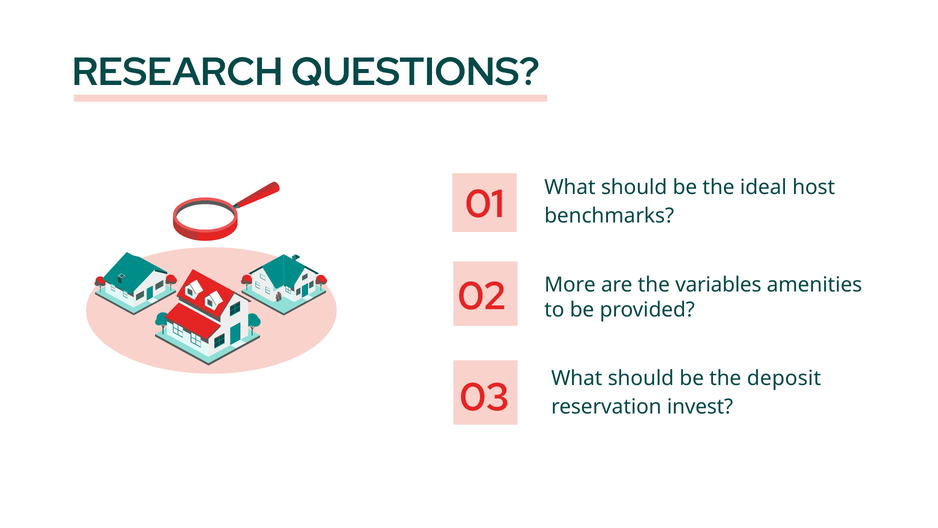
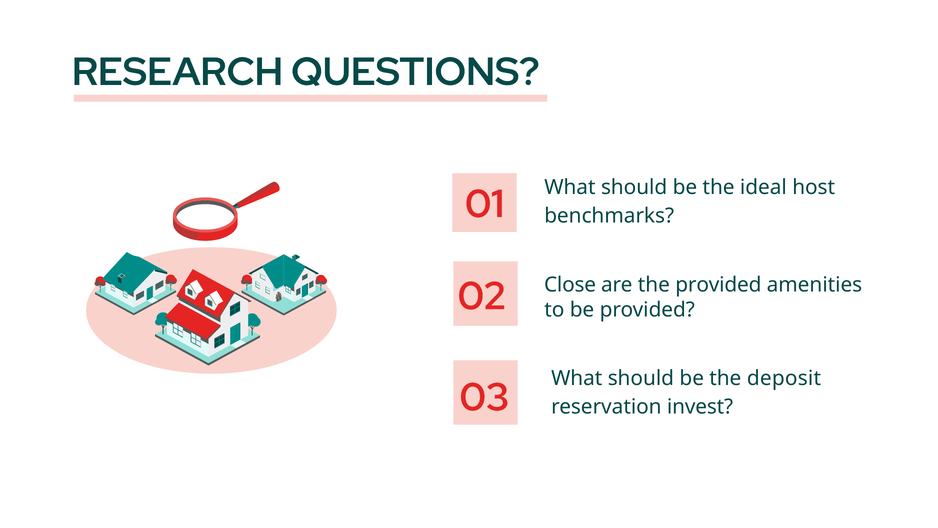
More: More -> Close
the variables: variables -> provided
